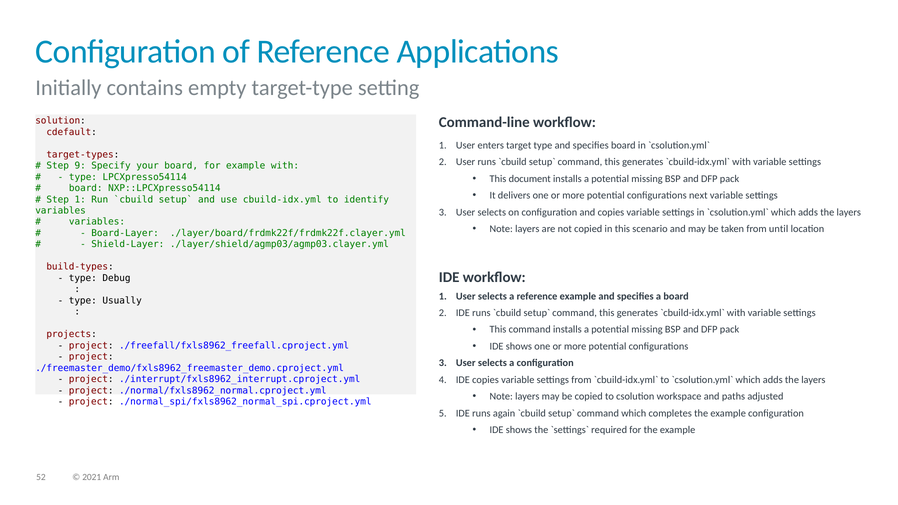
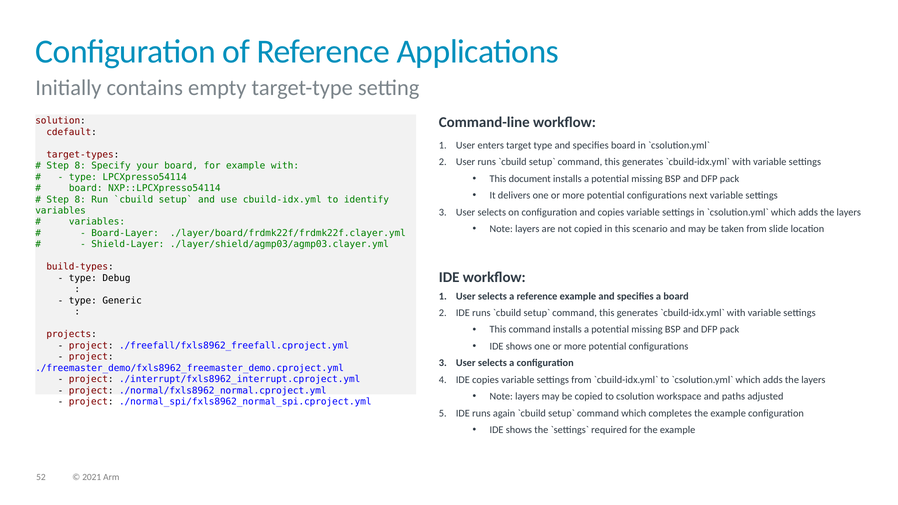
9 at (80, 166): 9 -> 8
1 at (80, 199): 1 -> 8
until: until -> slide
Usually: Usually -> Generic
